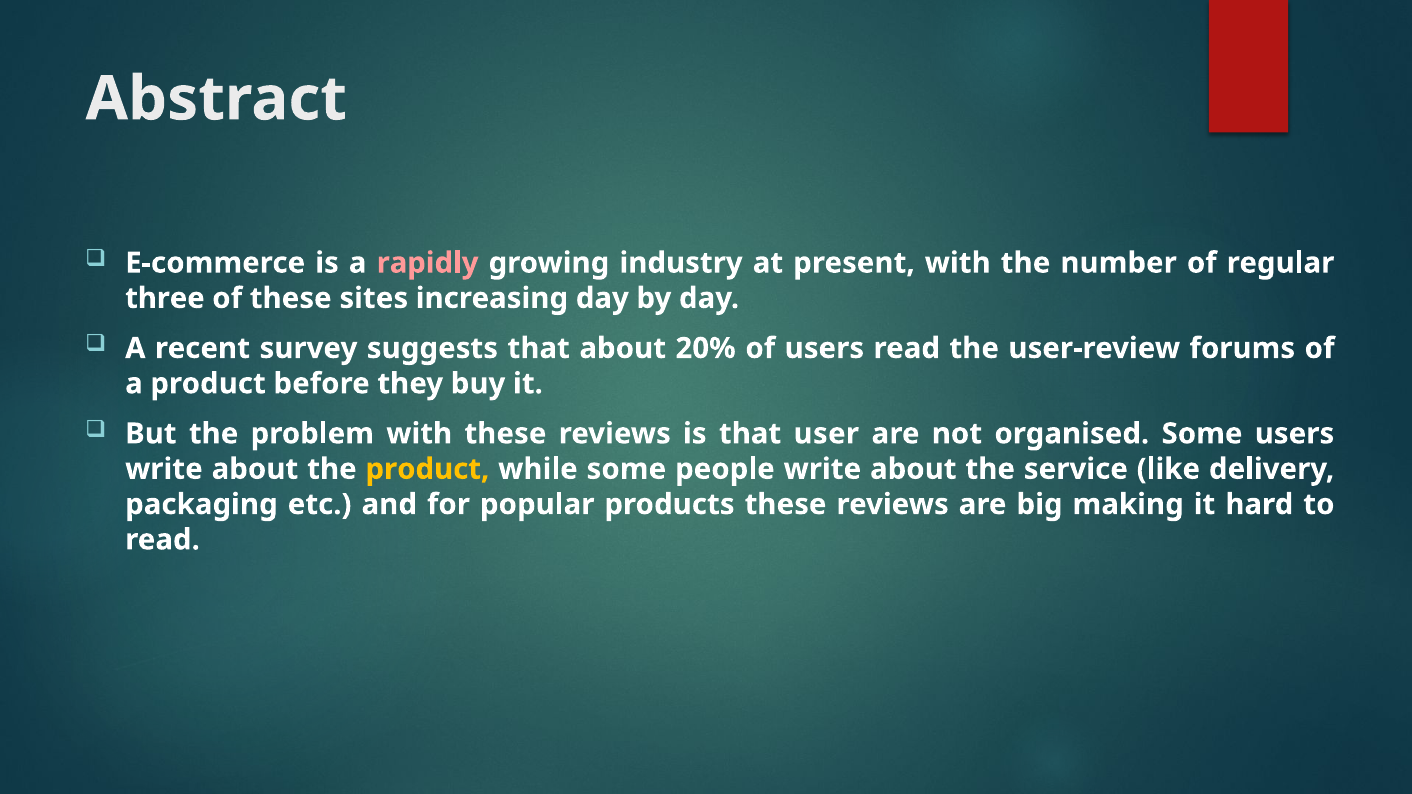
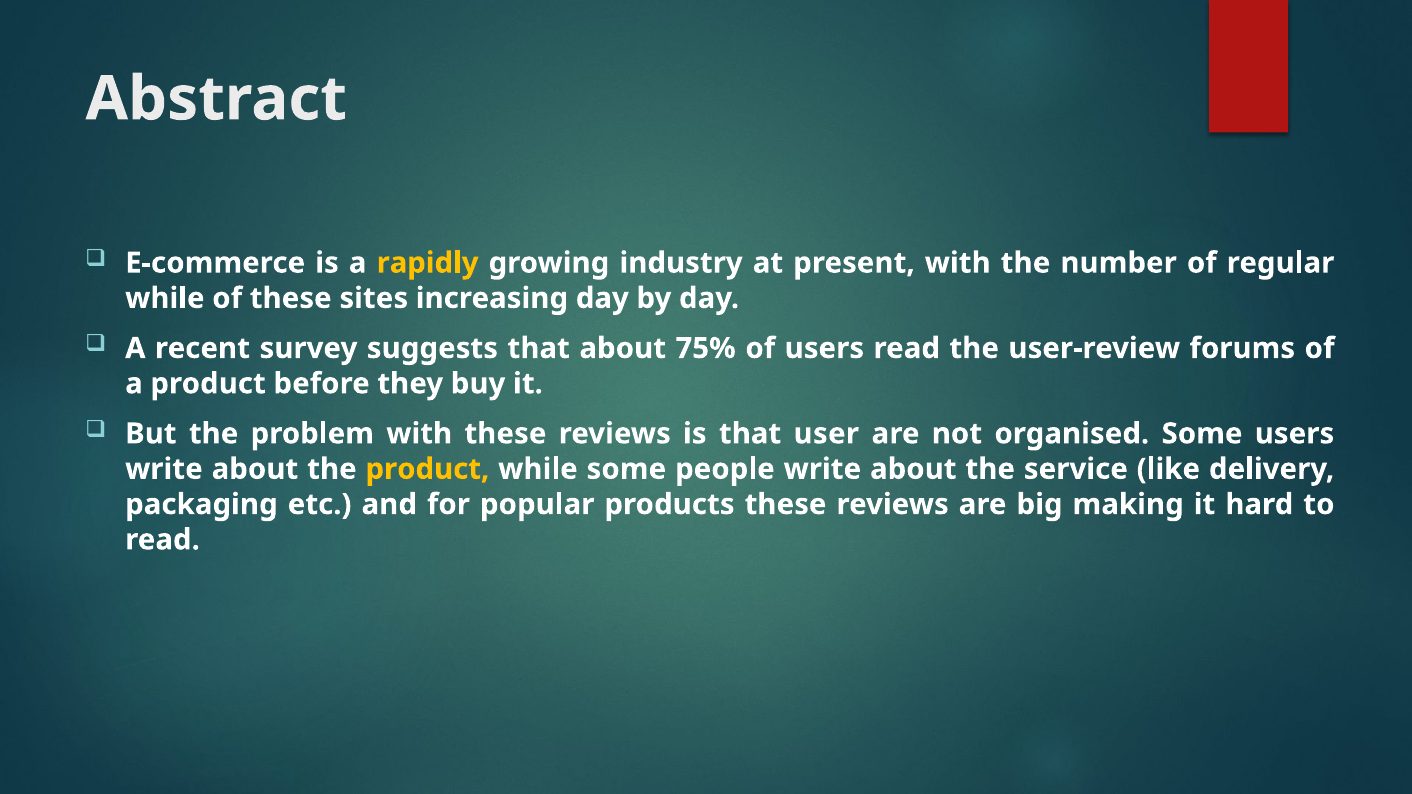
rapidly colour: pink -> yellow
three at (165, 298): three -> while
20%: 20% -> 75%
